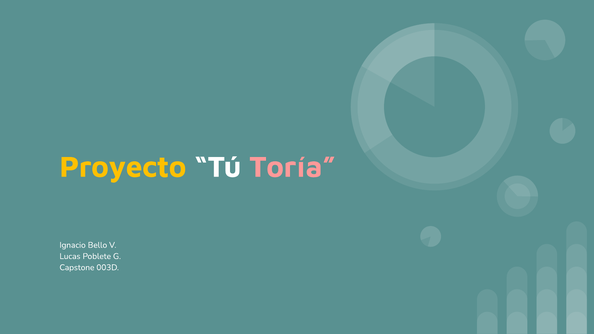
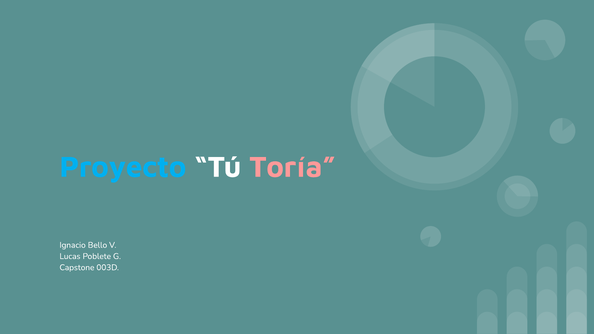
Proyecto colour: yellow -> light blue
